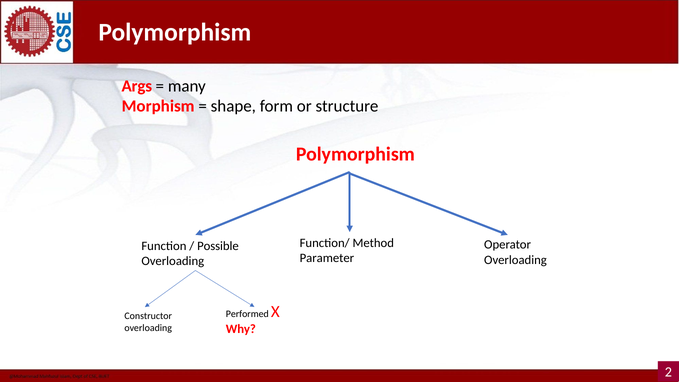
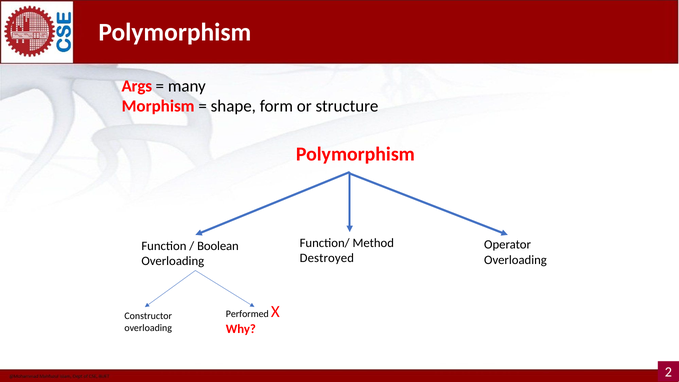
Possible: Possible -> Boolean
Parameter: Parameter -> Destroyed
